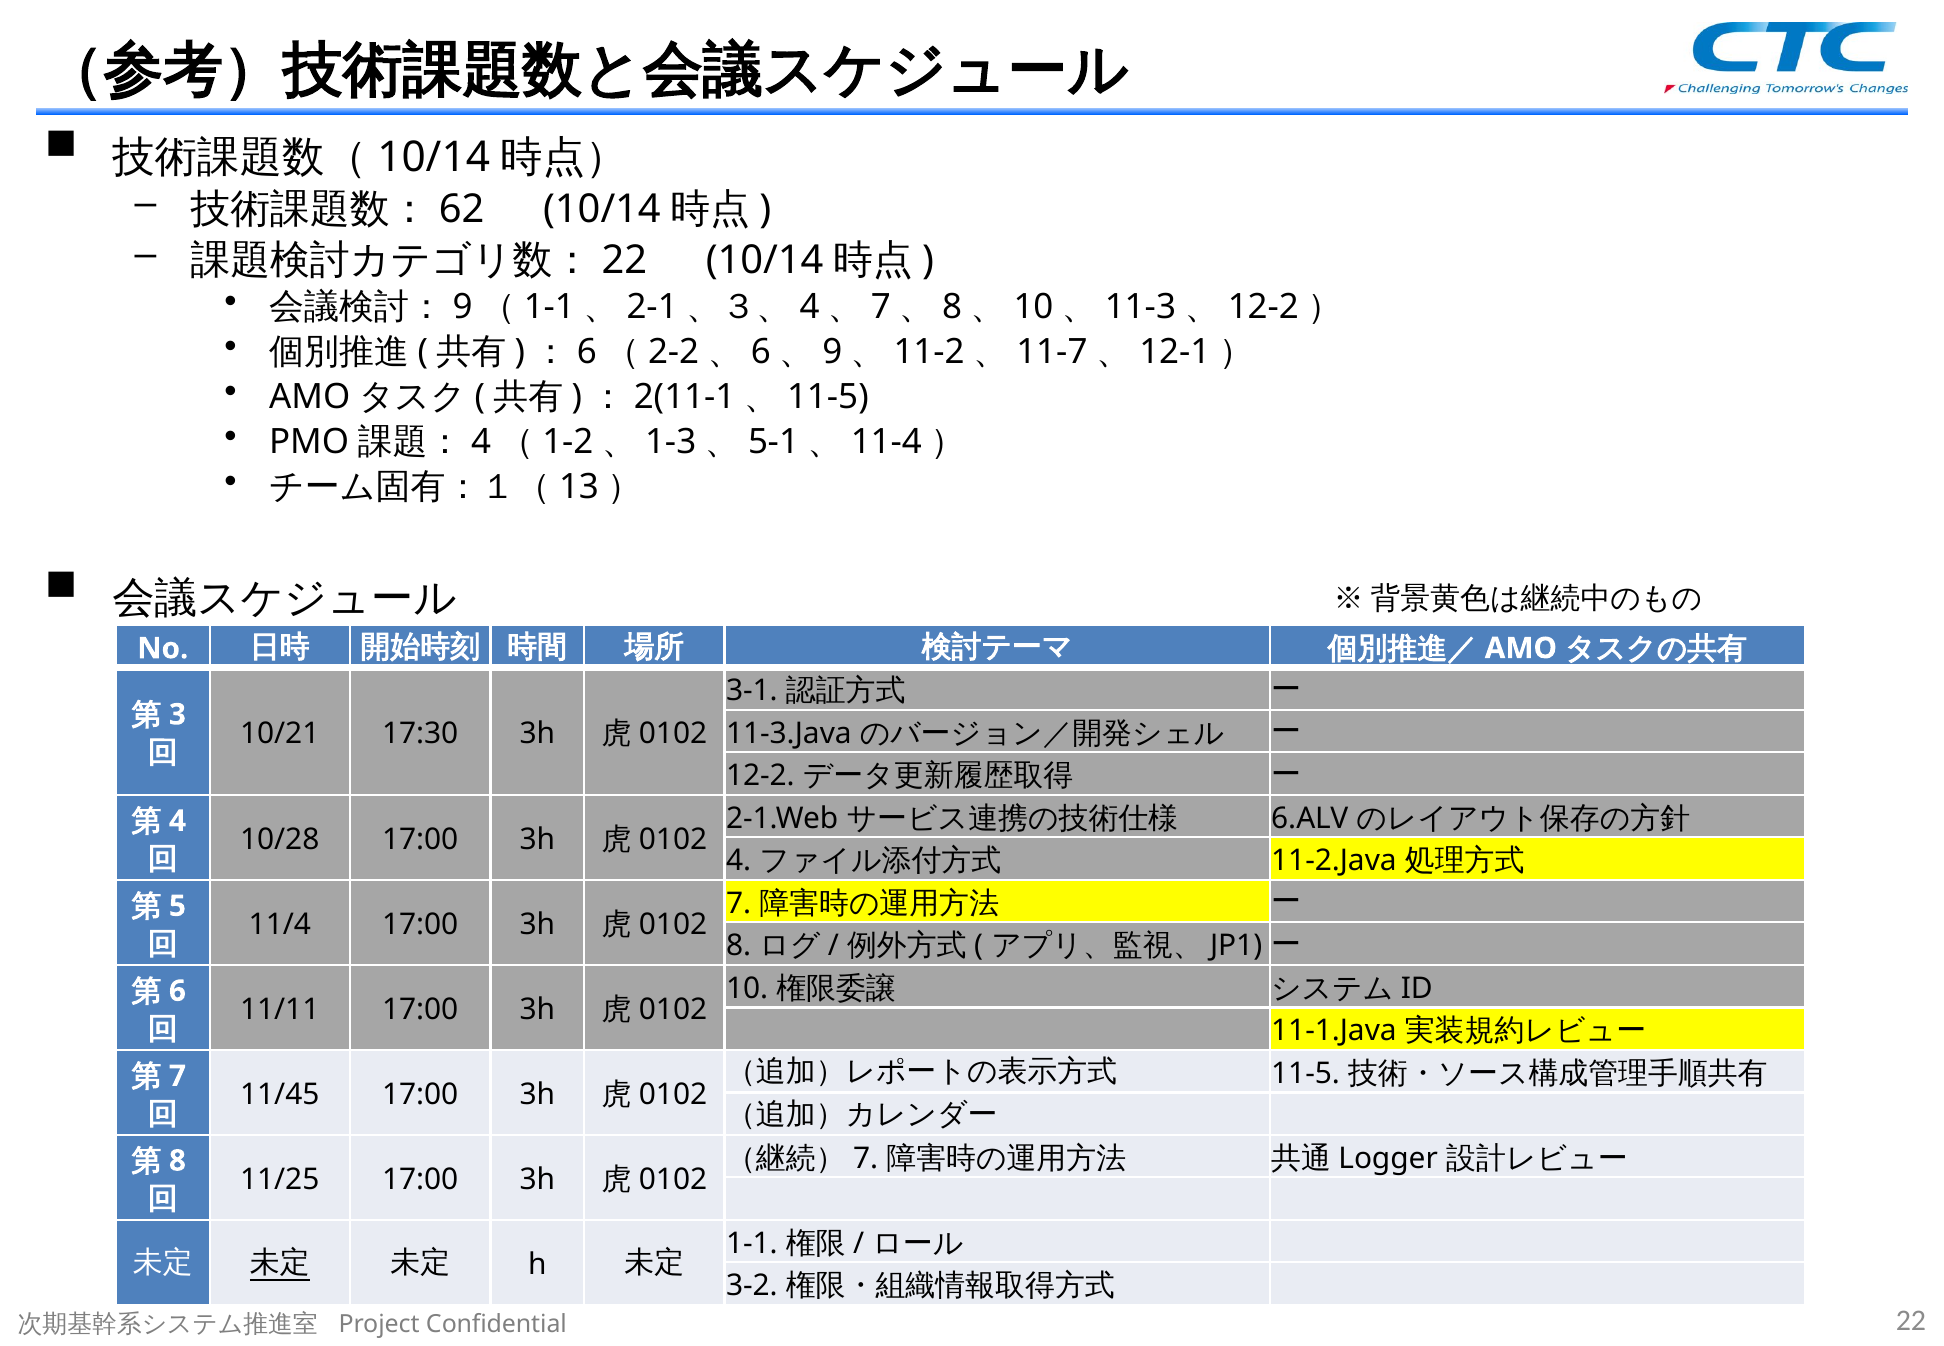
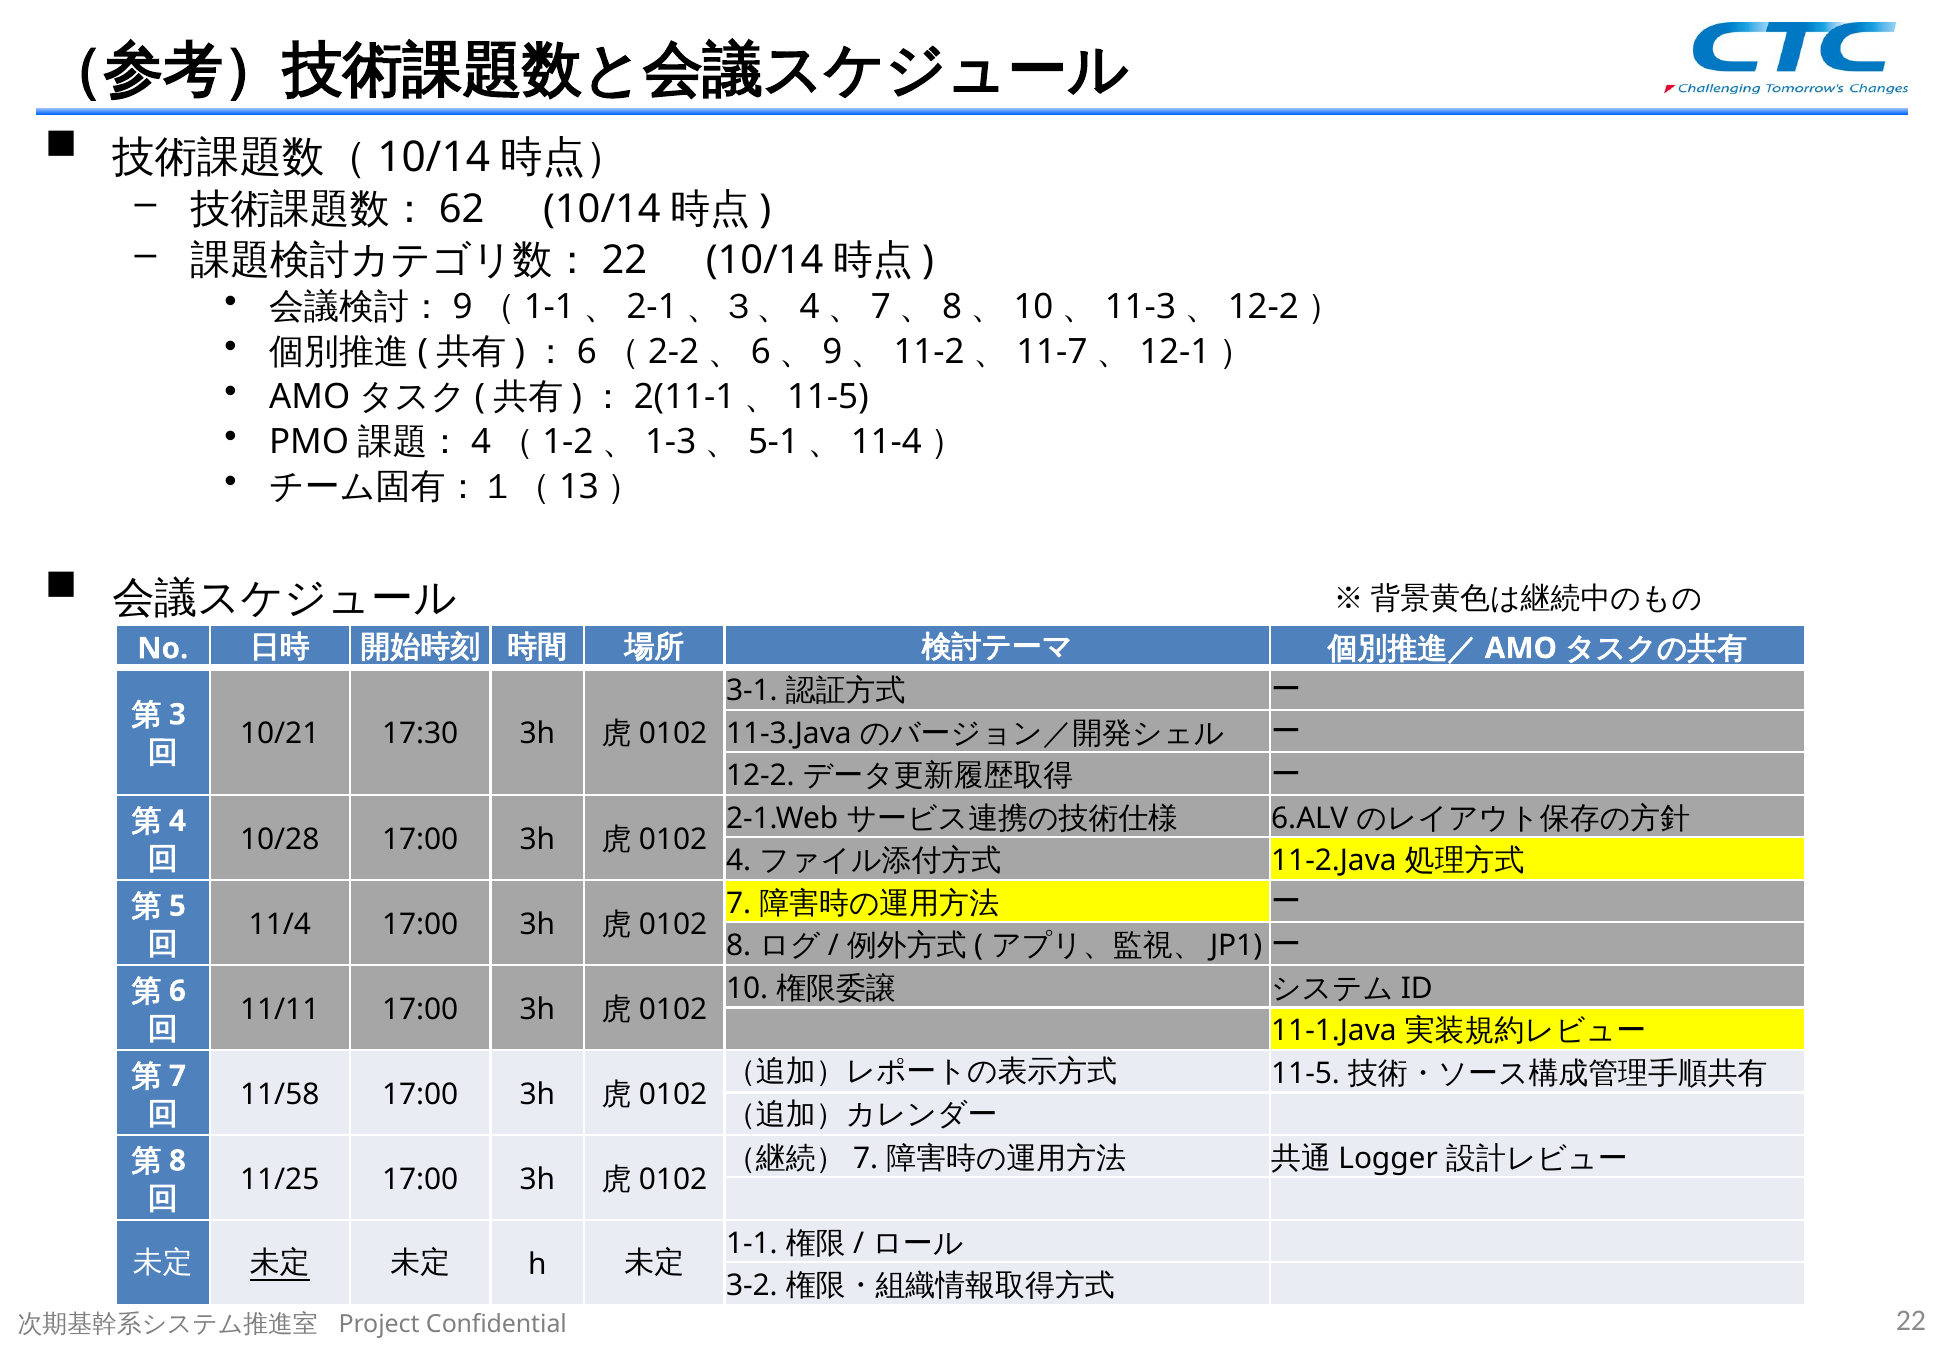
11/45: 11/45 -> 11/58
